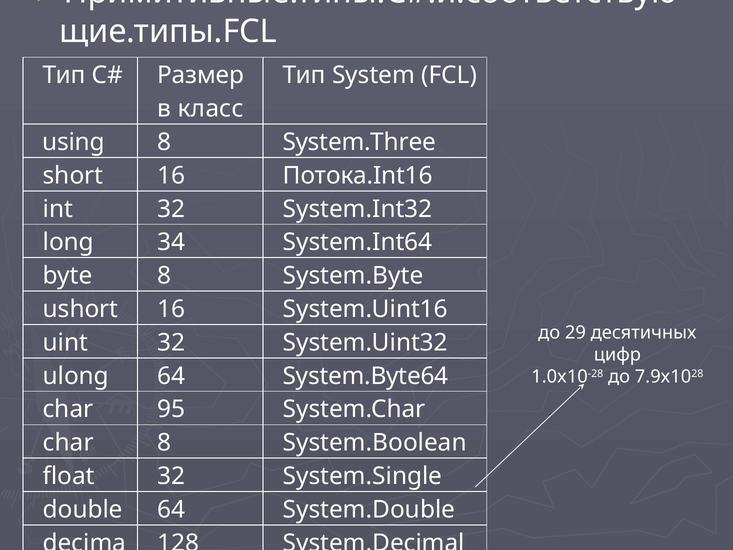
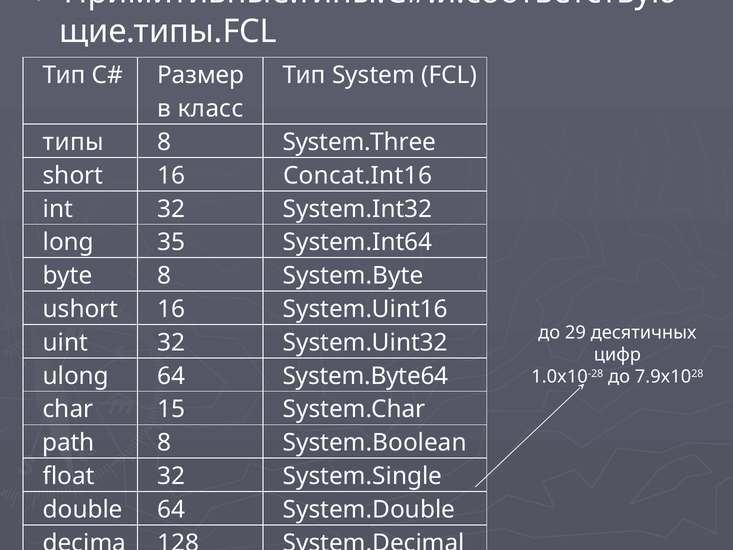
using: using -> типы
Потока.Int16: Потока.Int16 -> Concat.Int16
34: 34 -> 35
95: 95 -> 15
char at (68, 443): char -> path
